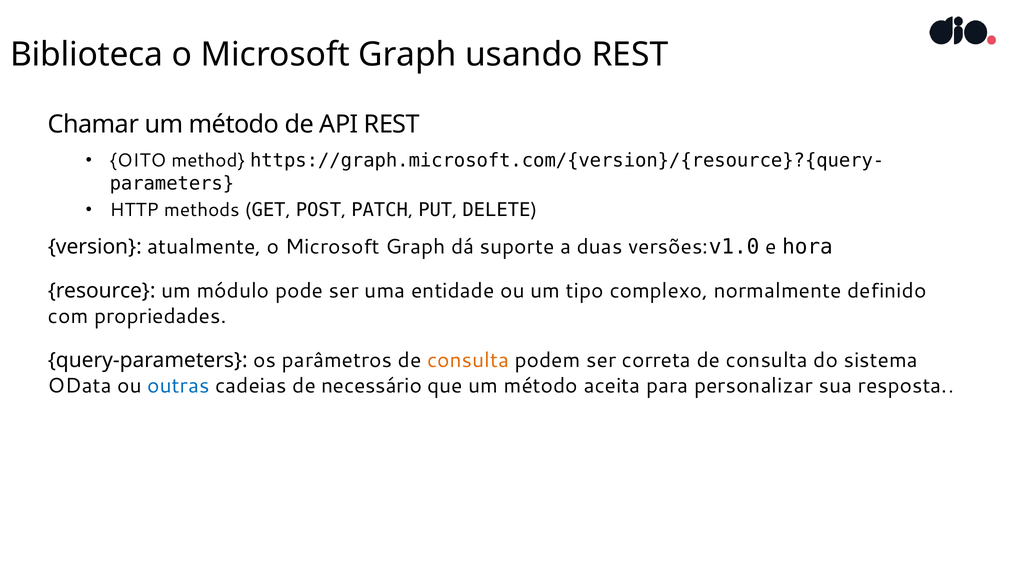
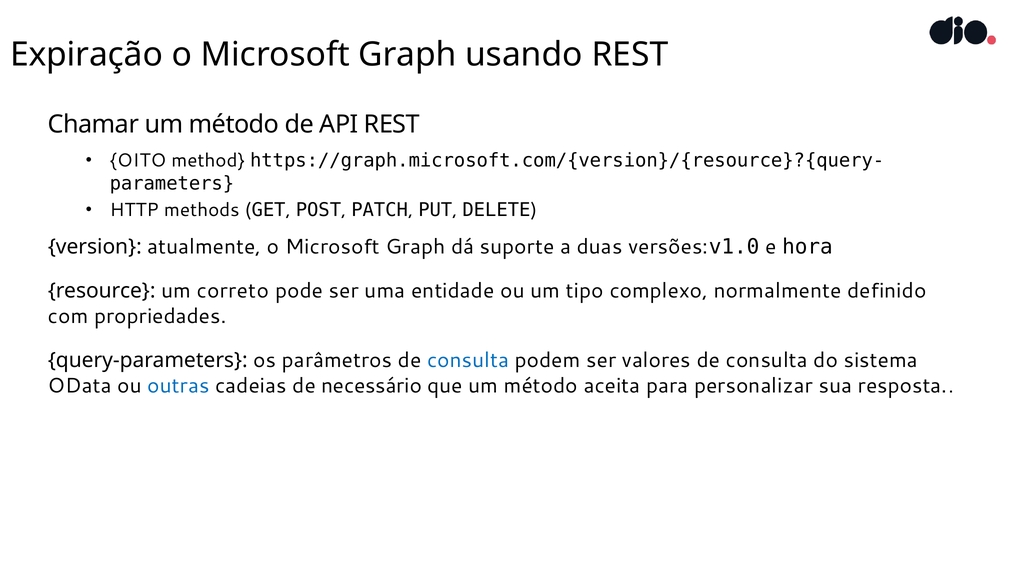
Biblioteca: Biblioteca -> Expiração
módulo: módulo -> correto
consulta at (468, 360) colour: orange -> blue
correta: correta -> valores
